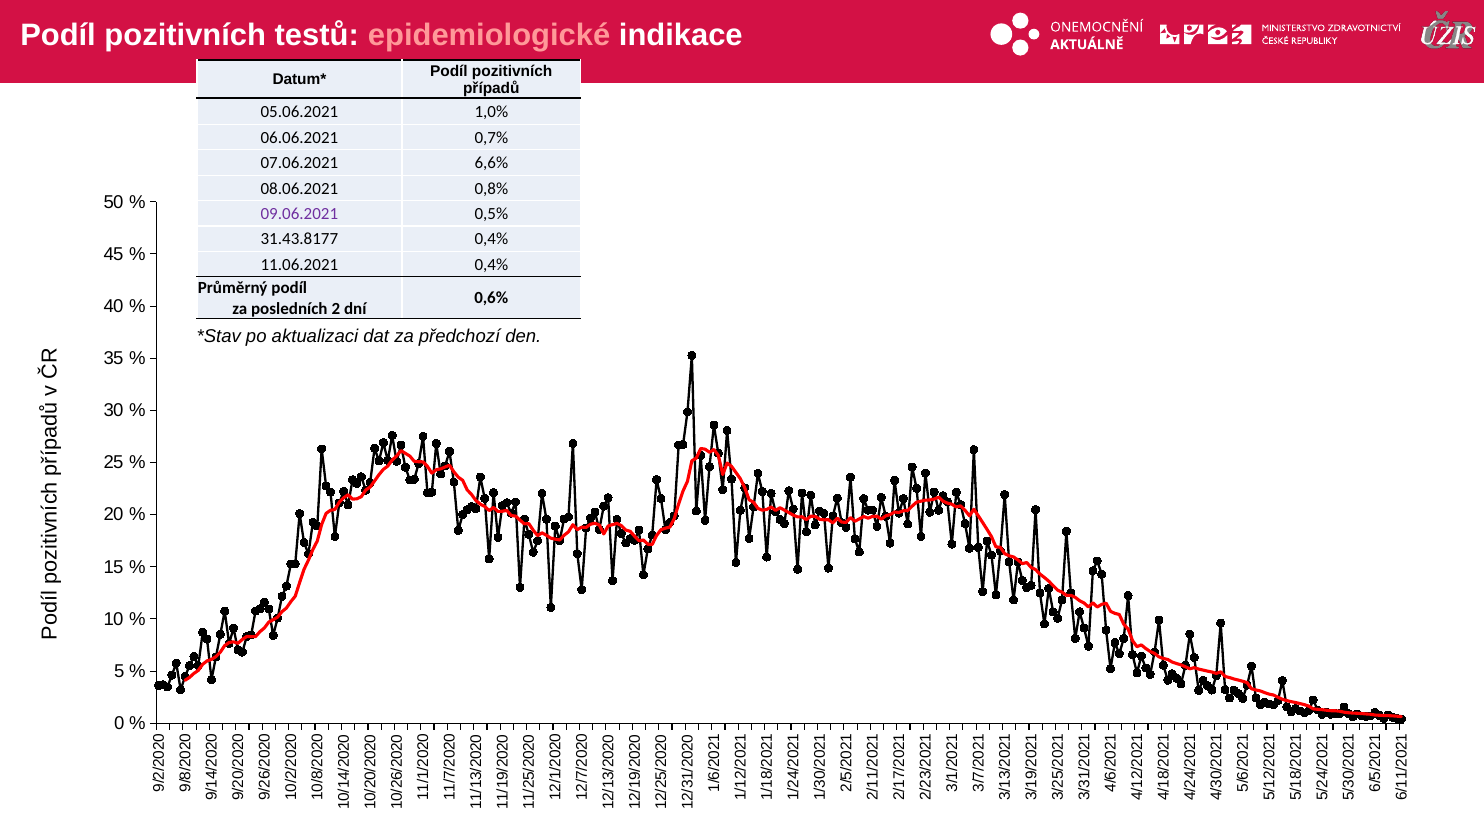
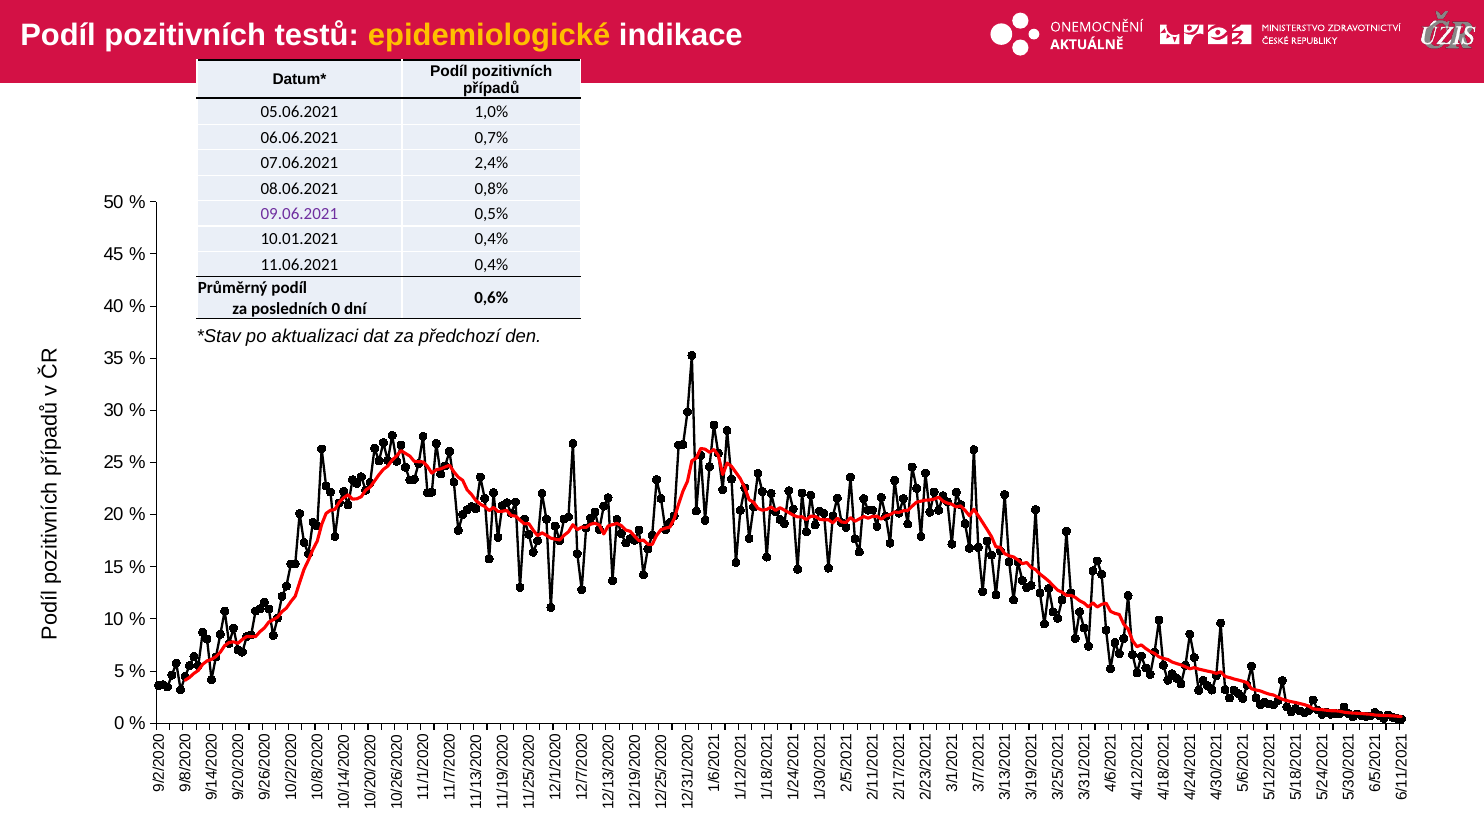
epidemiologické colour: pink -> yellow
6,6%: 6,6% -> 2,4%
31.43.8177: 31.43.8177 -> 10.01.2021
posledních 2: 2 -> 0
